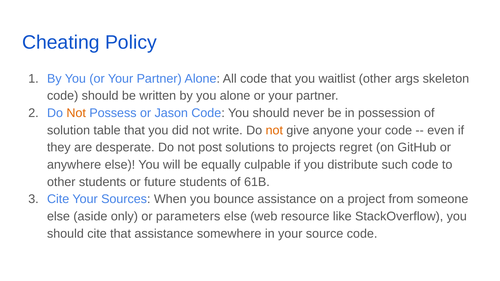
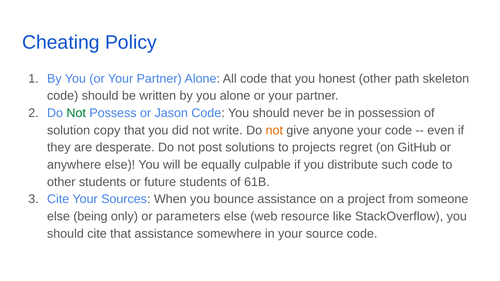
waitlist: waitlist -> honest
args: args -> path
Not at (76, 113) colour: orange -> green
table: table -> copy
aside: aside -> being
